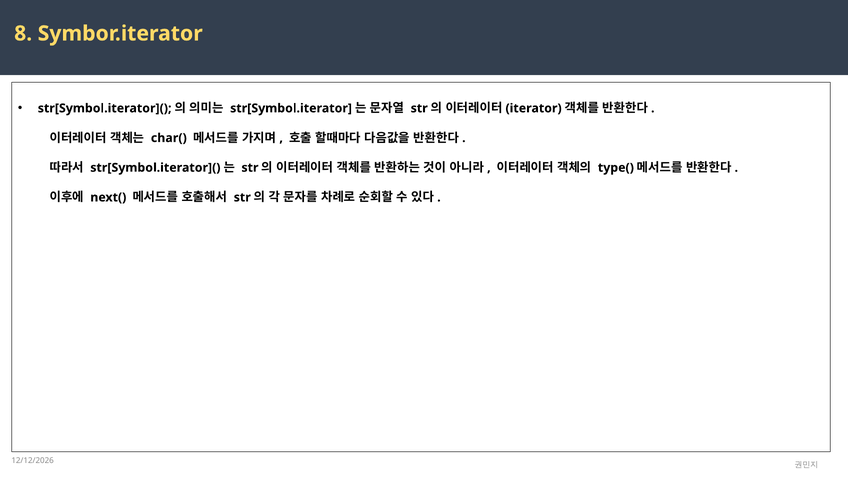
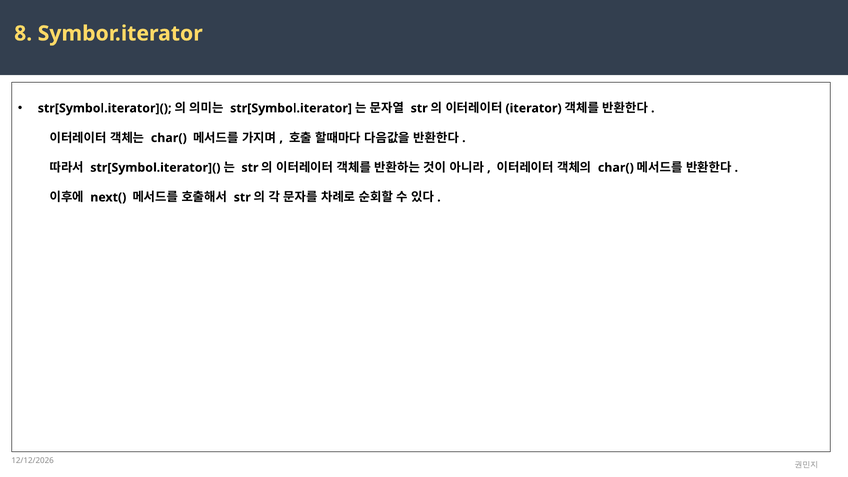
type( at (616, 168): type( -> char(
